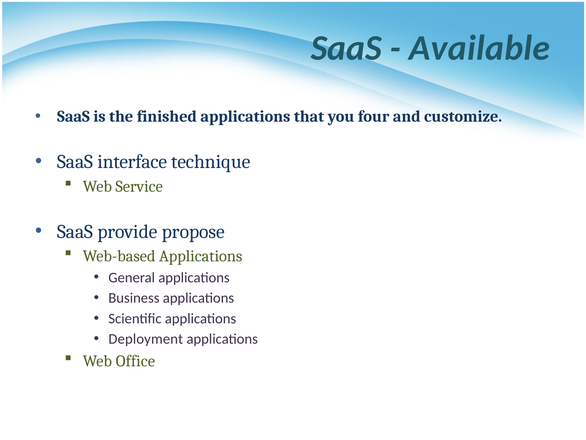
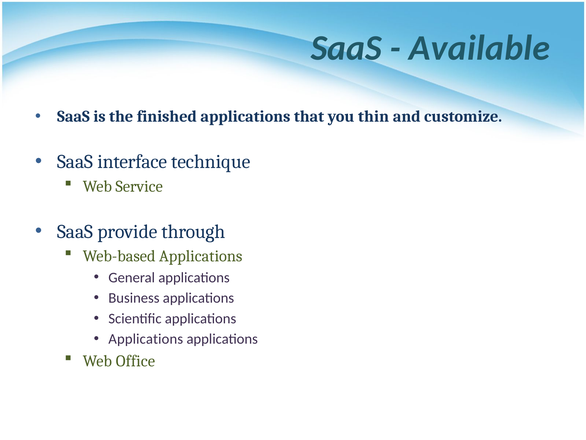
four: four -> thin
propose: propose -> through
Deployment at (146, 339): Deployment -> Applications
